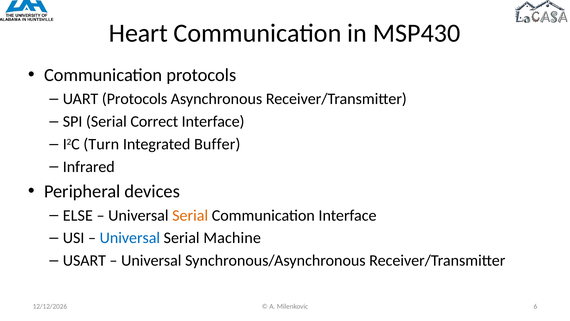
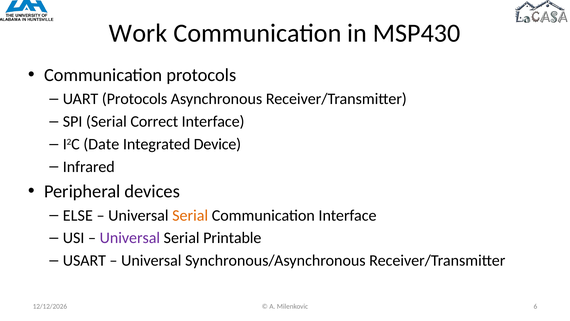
Heart: Heart -> Work
Turn: Turn -> Date
Buffer: Buffer -> Device
Universal at (130, 238) colour: blue -> purple
Machine: Machine -> Printable
